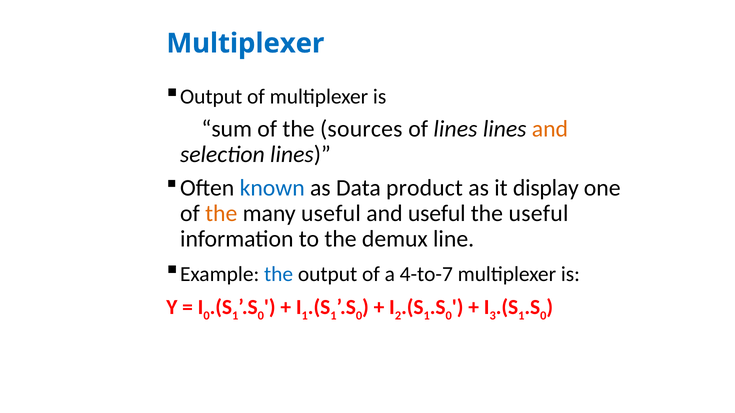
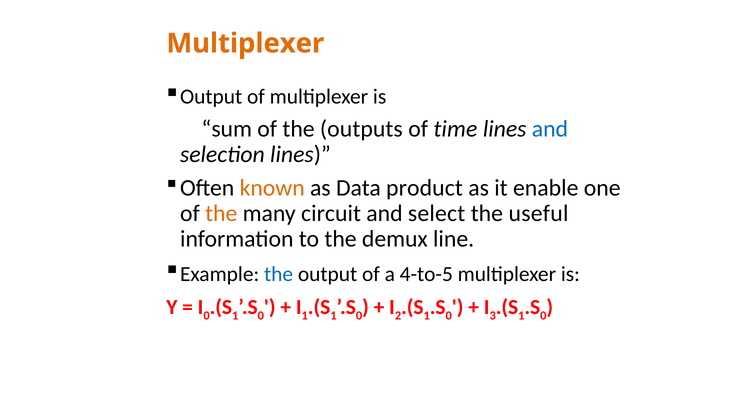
Multiplexer at (245, 43) colour: blue -> orange
sources: sources -> outputs
of lines: lines -> time
and at (550, 129) colour: orange -> blue
known colour: blue -> orange
display: display -> enable
many useful: useful -> circuit
and useful: useful -> select
4-to-7: 4-to-7 -> 4-to-5
